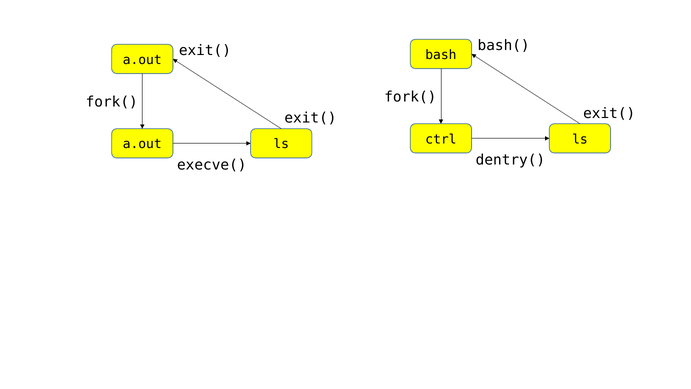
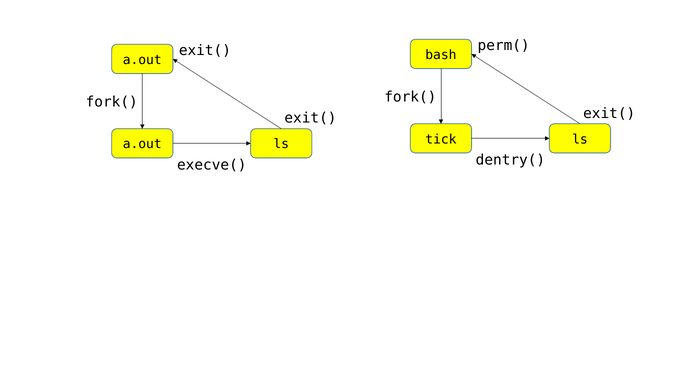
bash(: bash( -> perm(
ctrl: ctrl -> tick
